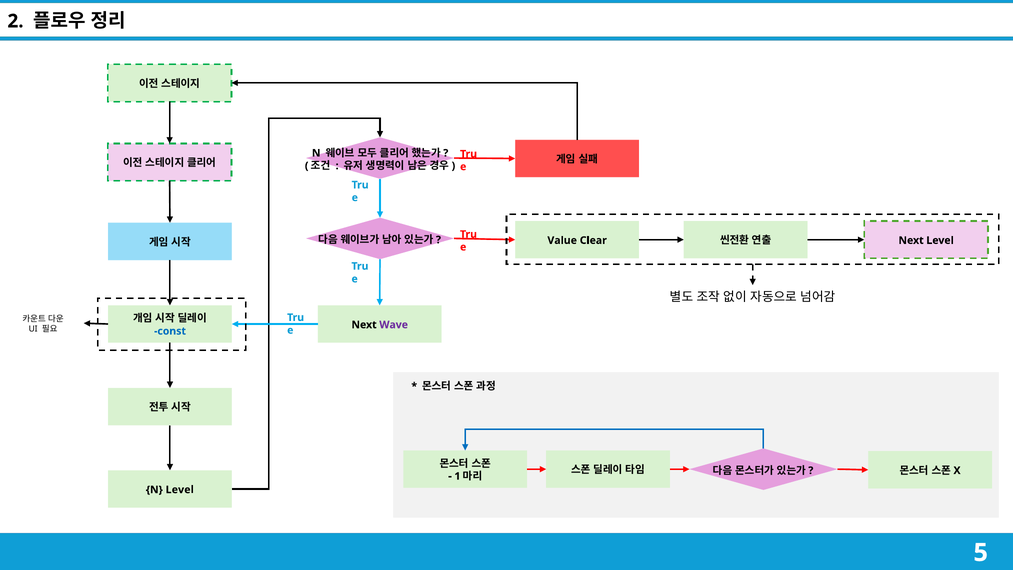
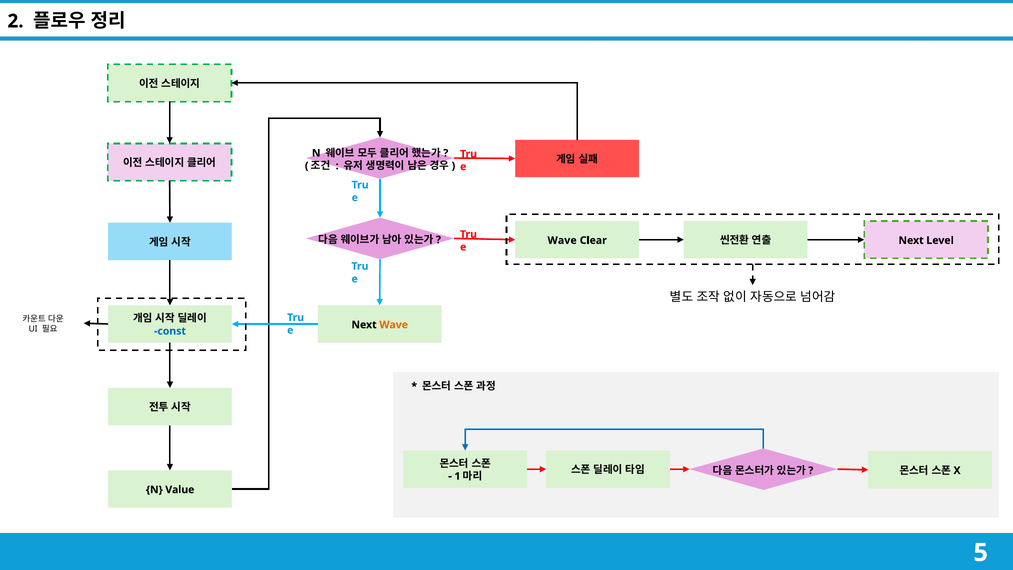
Value at (562, 240): Value -> Wave
Wave at (394, 325) colour: purple -> orange
N Level: Level -> Value
